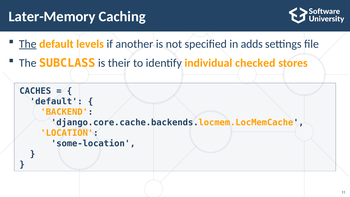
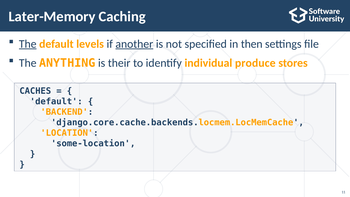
another underline: none -> present
adds: adds -> then
SUBCLASS: SUBCLASS -> ANYTHING
checked: checked -> produce
